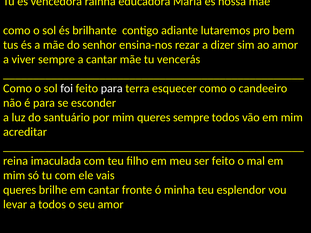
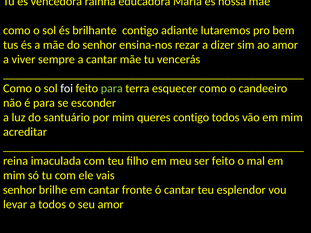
para at (112, 88) colour: white -> light green
queres sempre: sempre -> contigo
queres at (20, 190): queres -> senhor
ó minha: minha -> cantar
